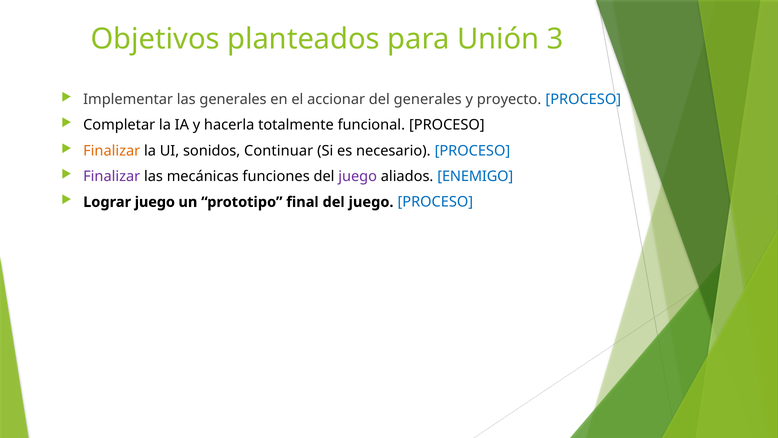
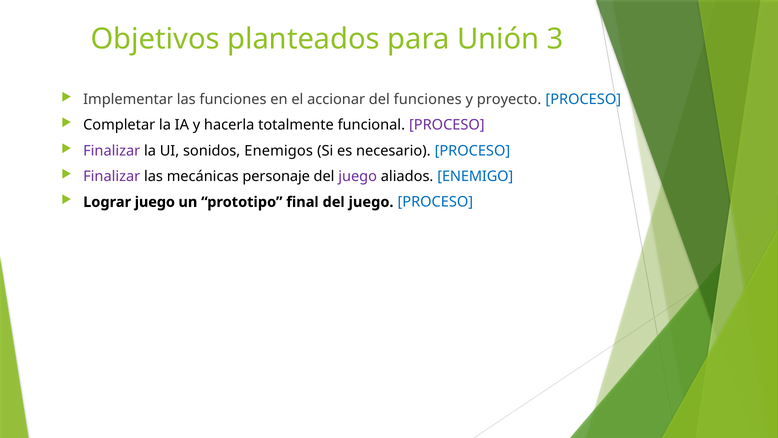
las generales: generales -> funciones
del generales: generales -> funciones
PROCESO at (447, 125) colour: black -> purple
Finalizar at (112, 151) colour: orange -> purple
Continuar: Continuar -> Enemigos
funciones: funciones -> personaje
